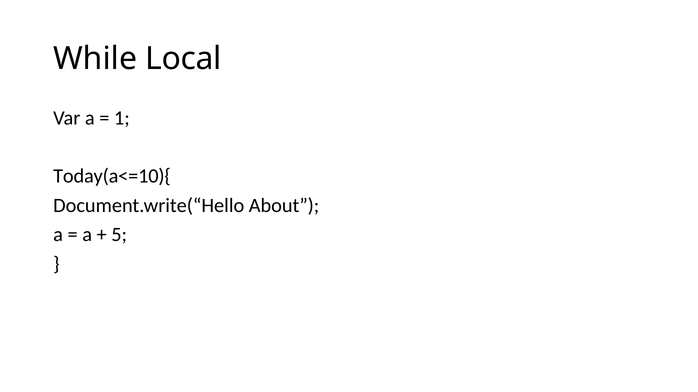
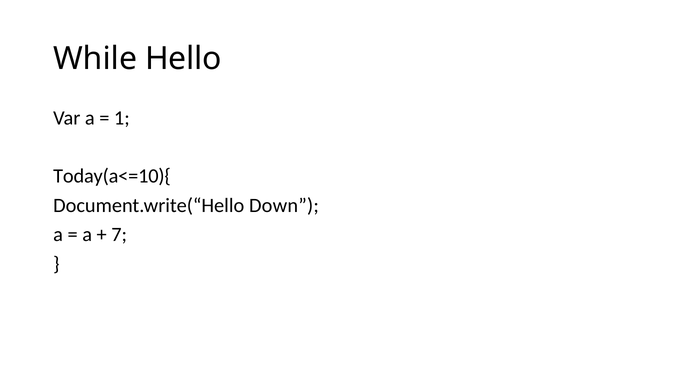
Local: Local -> Hello
About: About -> Down
5: 5 -> 7
